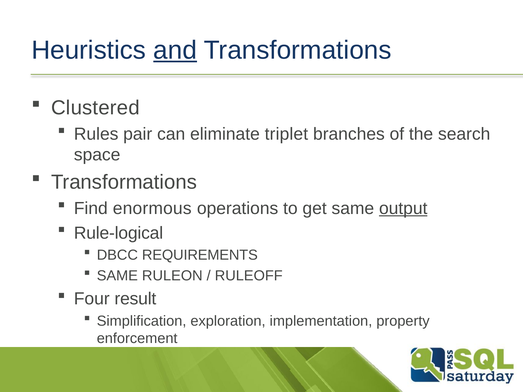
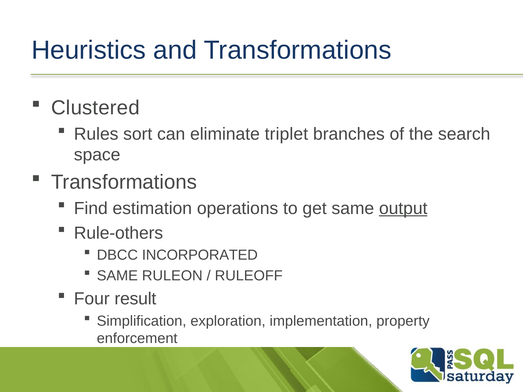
and underline: present -> none
pair: pair -> sort
enormous: enormous -> estimation
Rule-logical: Rule-logical -> Rule-others
REQUIREMENTS: REQUIREMENTS -> INCORPORATED
